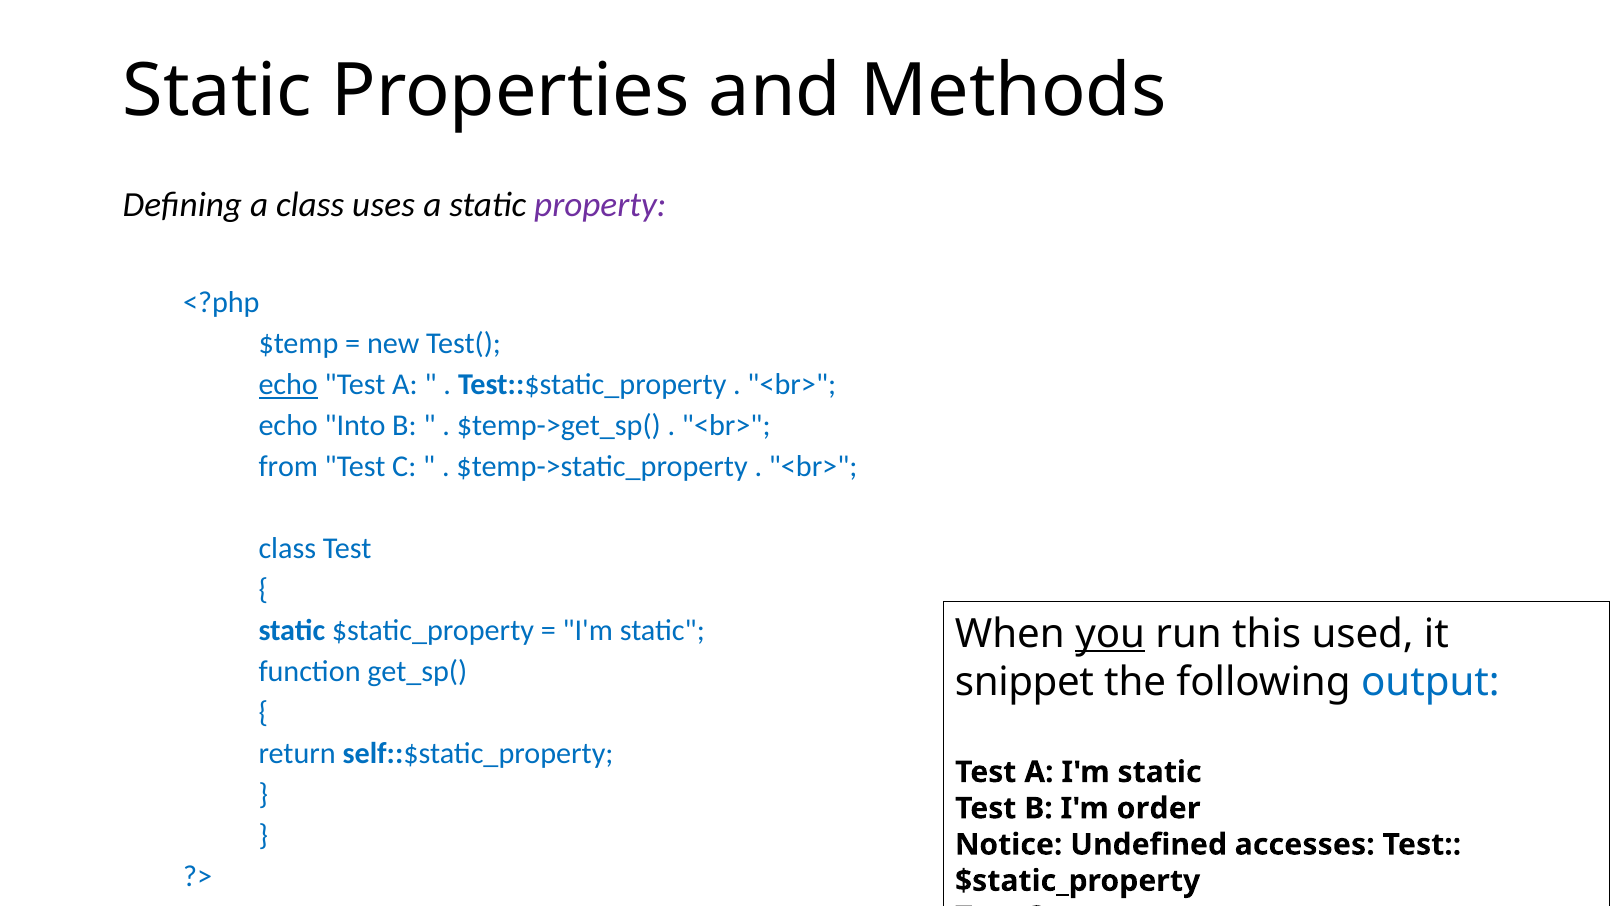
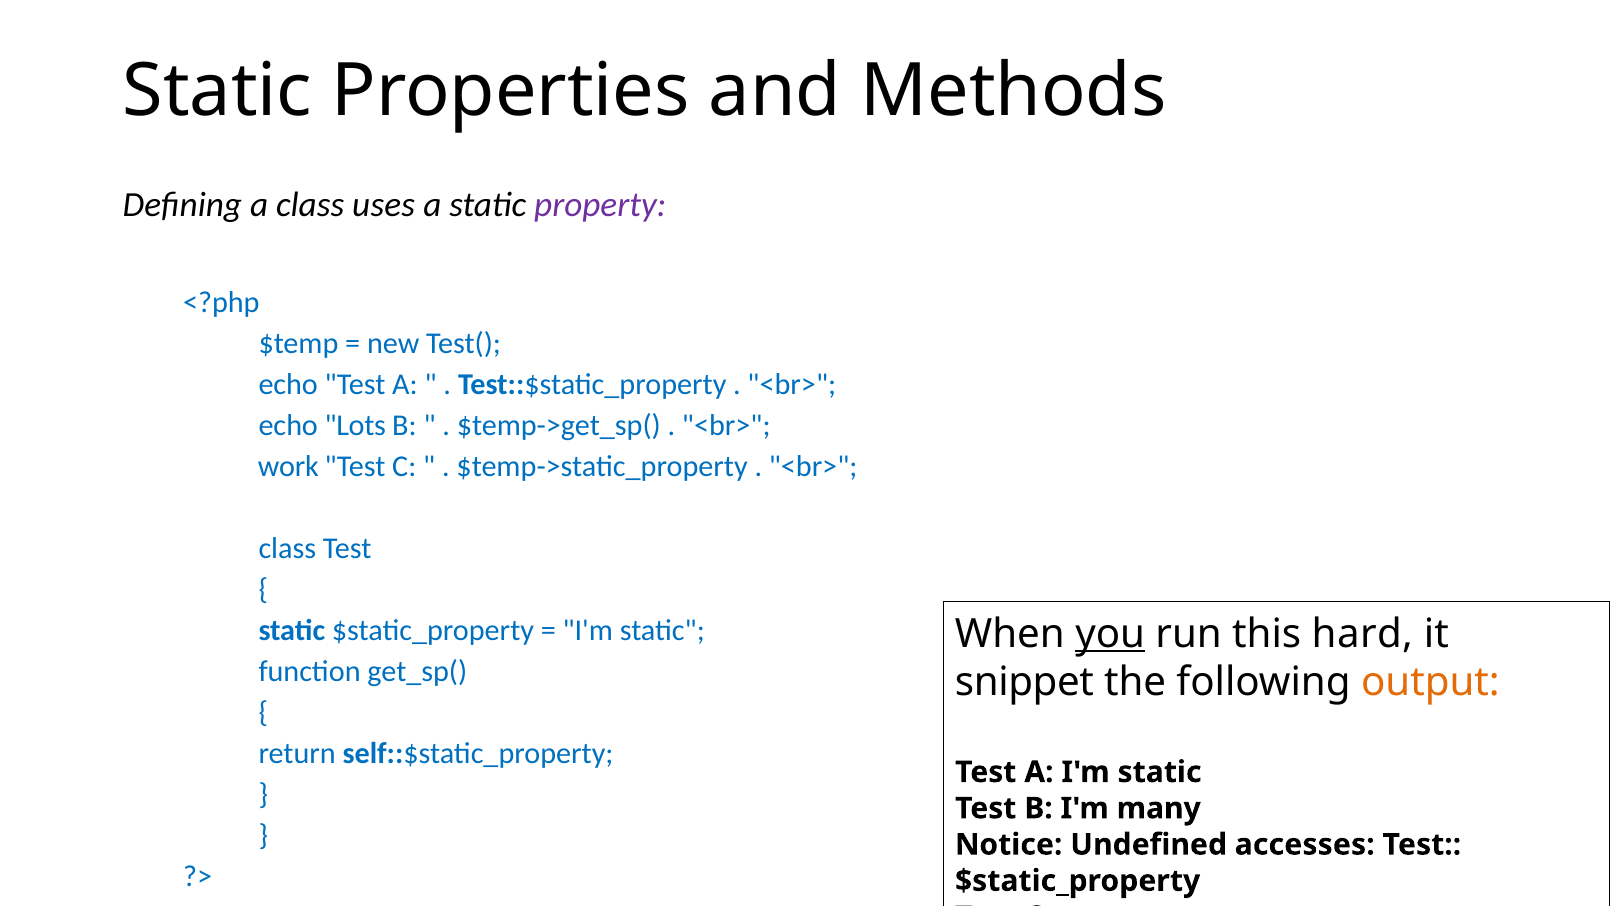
echo at (288, 385) underline: present -> none
Into: Into -> Lots
from: from -> work
used: used -> hard
output colour: blue -> orange
order: order -> many
